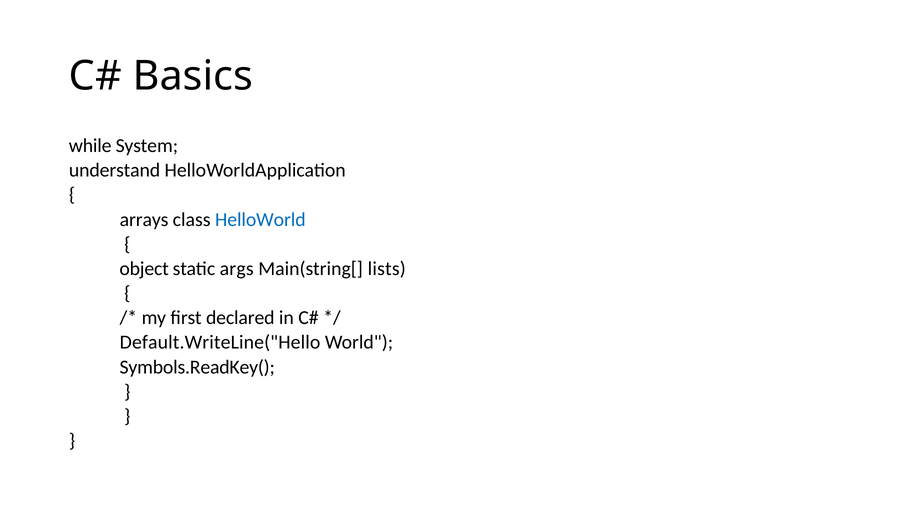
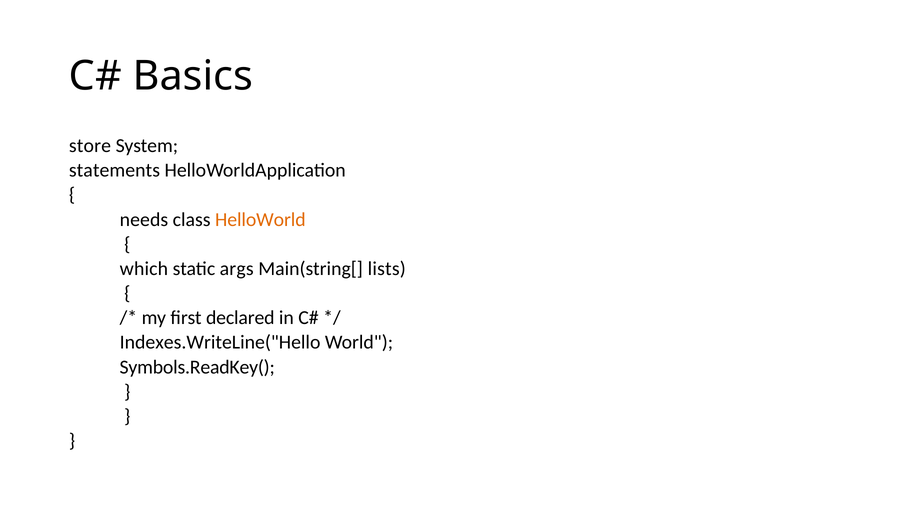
while: while -> store
understand: understand -> statements
arrays: arrays -> needs
HelloWorld colour: blue -> orange
object: object -> which
Default.WriteLine("Hello: Default.WriteLine("Hello -> Indexes.WriteLine("Hello
